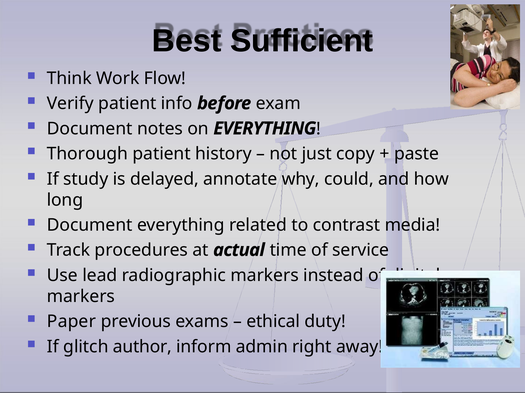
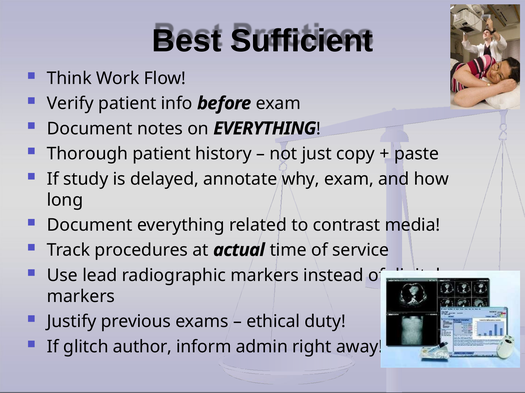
why could: could -> exam
Paper: Paper -> Justify
